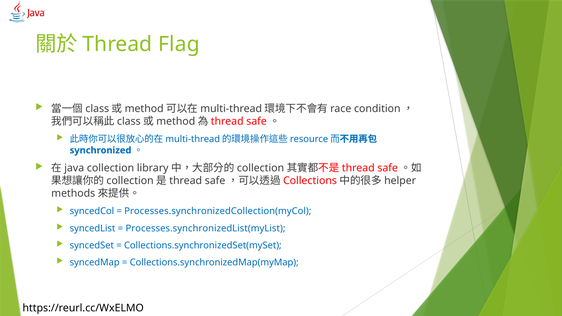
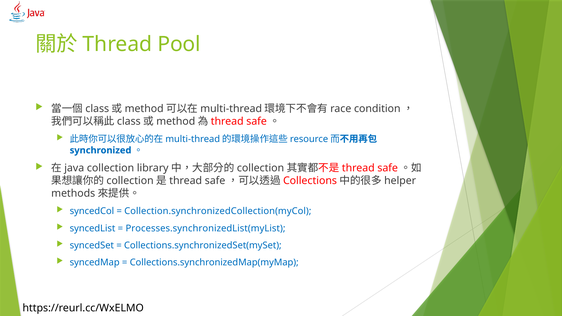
Flag: Flag -> Pool
Processes.synchronizedCollection(myCol: Processes.synchronizedCollection(myCol -> Collection.synchronizedCollection(myCol
